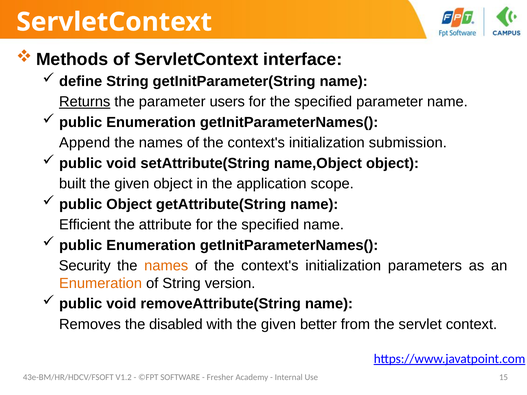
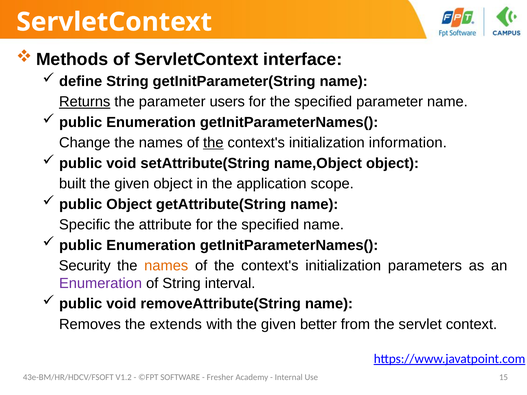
Append: Append -> Change
the at (213, 143) underline: none -> present
submission: submission -> information
Efficient: Efficient -> Specific
Enumeration at (101, 283) colour: orange -> purple
version: version -> interval
disabled: disabled -> extends
